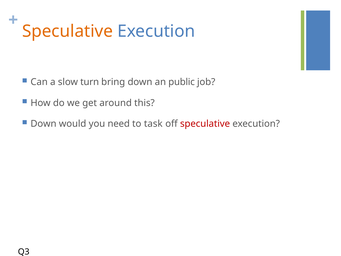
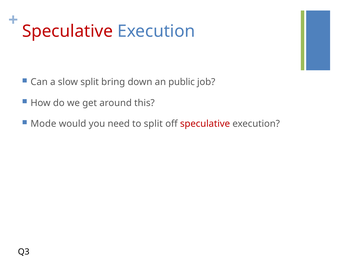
Speculative at (67, 31) colour: orange -> red
slow turn: turn -> split
Down at (43, 124): Down -> Mode
to task: task -> split
